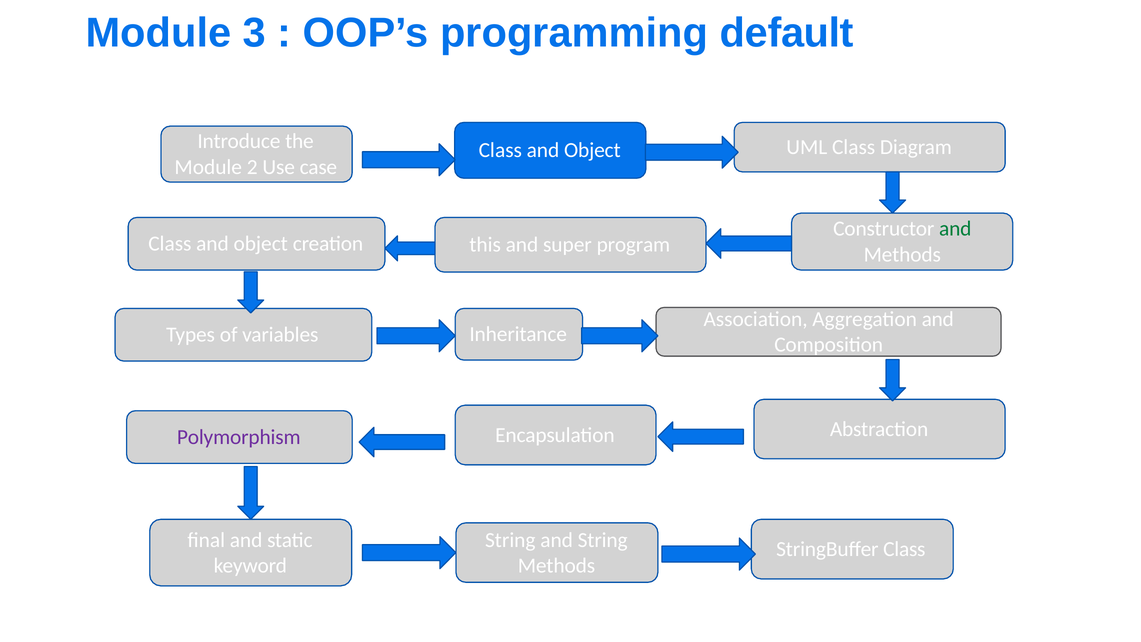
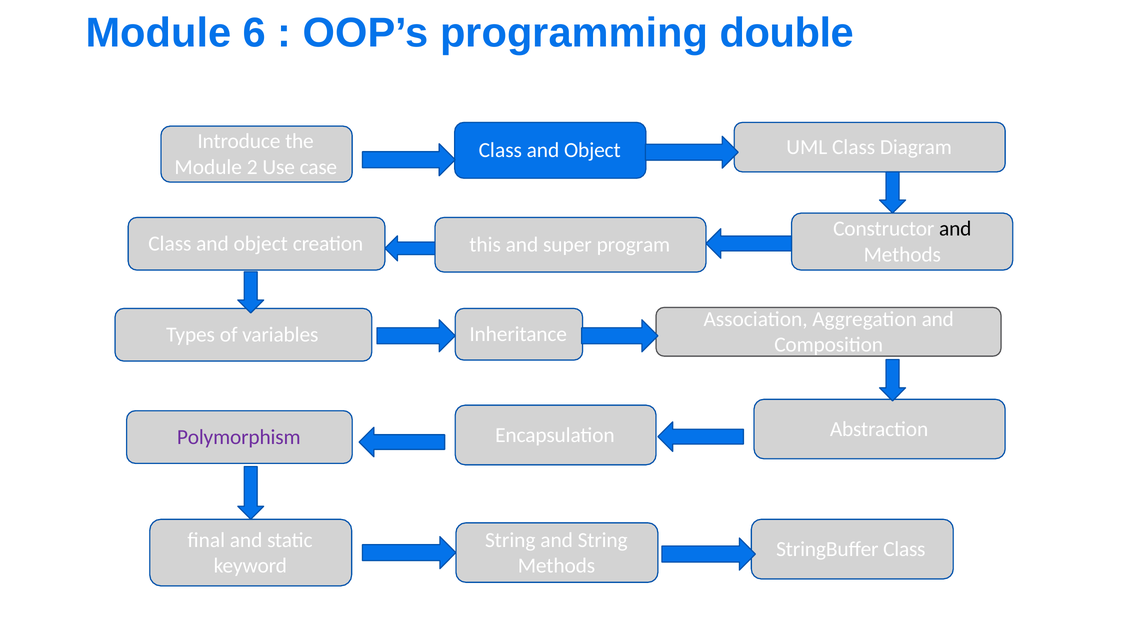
3: 3 -> 6
default: default -> double
and at (955, 229) colour: green -> black
